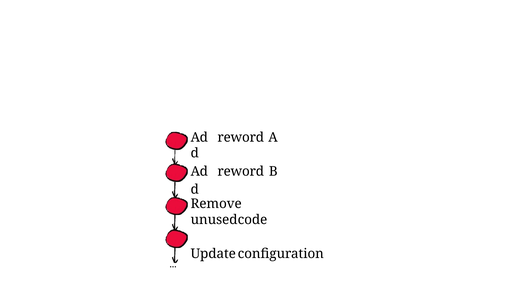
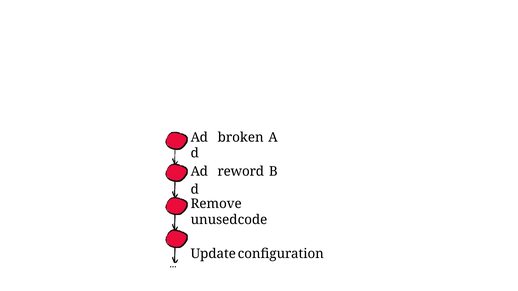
reword at (241, 138): reword -> broken
